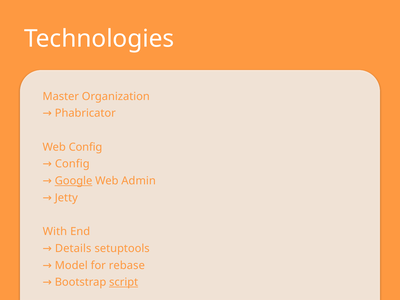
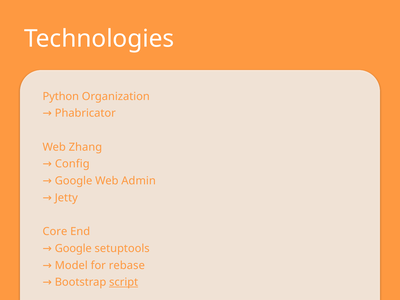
Master: Master -> Python
Web Config: Config -> Zhang
Google at (74, 181) underline: present -> none
With: With -> Core
Details at (73, 248): Details -> Google
